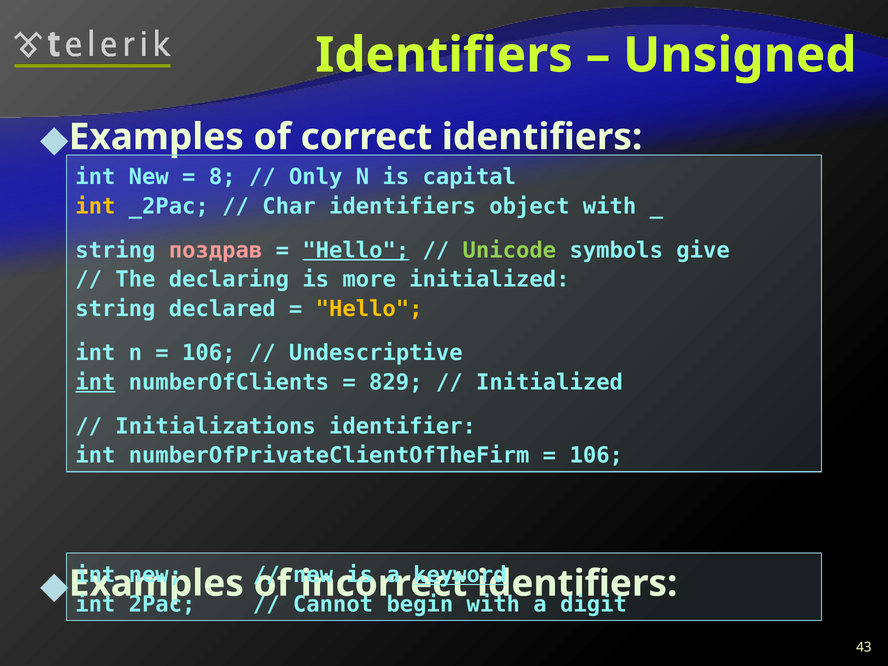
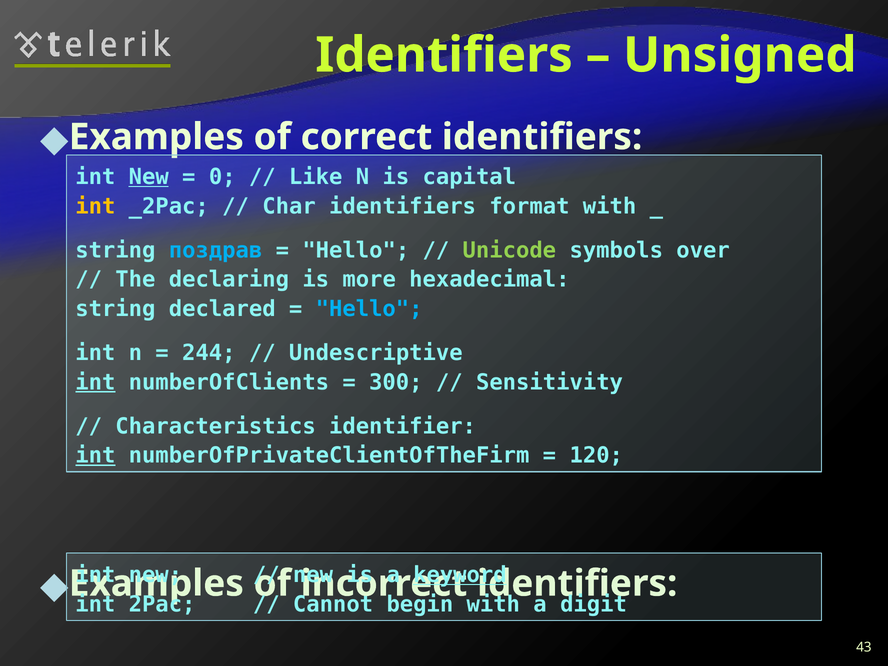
New at (149, 177) underline: none -> present
8: 8 -> 0
Only: Only -> Like
object: object -> format
поздрав colour: pink -> light blue
Hello at (356, 250) underline: present -> none
give: give -> over
more initialized: initialized -> hexadecimal
Hello at (369, 309) colour: yellow -> light blue
106 at (209, 353): 106 -> 244
829: 829 -> 300
Initialized at (550, 382): Initialized -> Sensitivity
Initializations: Initializations -> Characteristics
int at (95, 456) underline: none -> present
106 at (596, 456): 106 -> 120
